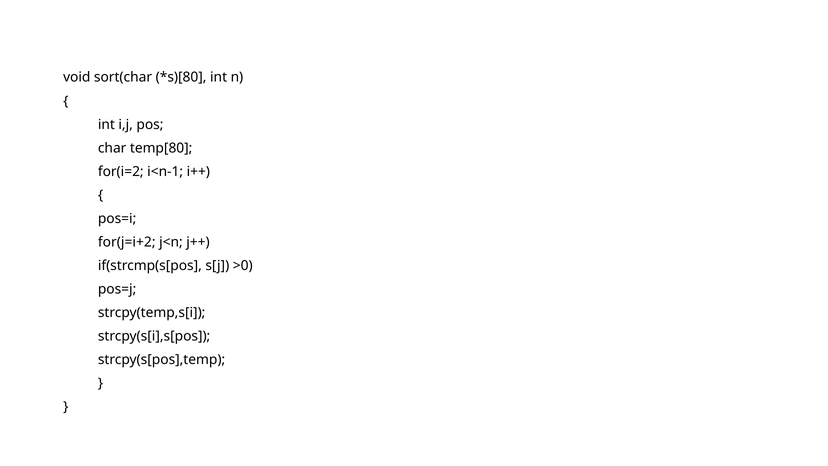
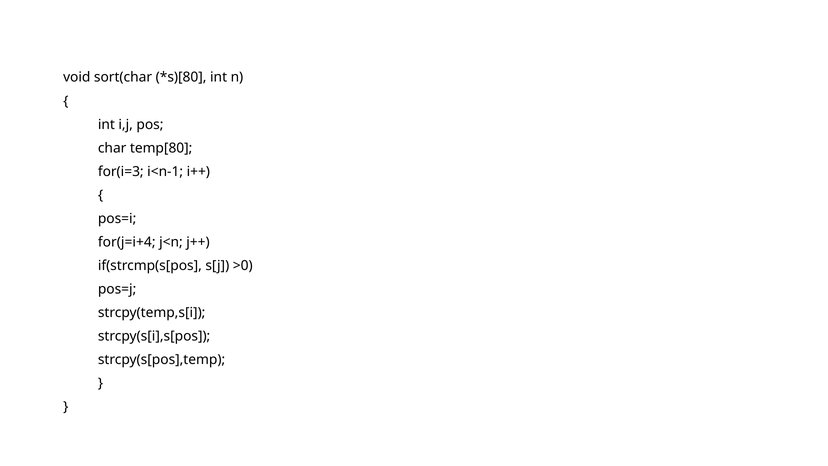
for(i=2: for(i=2 -> for(i=3
for(j=i+2: for(j=i+2 -> for(j=i+4
